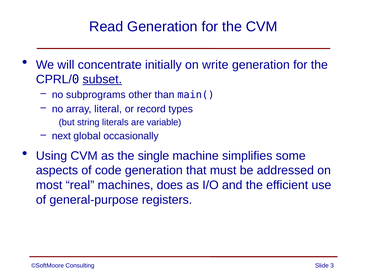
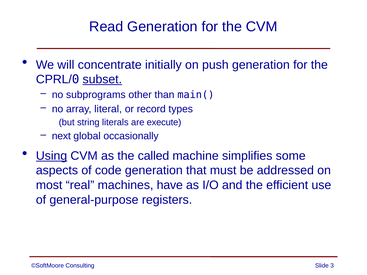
write: write -> push
variable: variable -> execute
Using underline: none -> present
single: single -> called
does: does -> have
